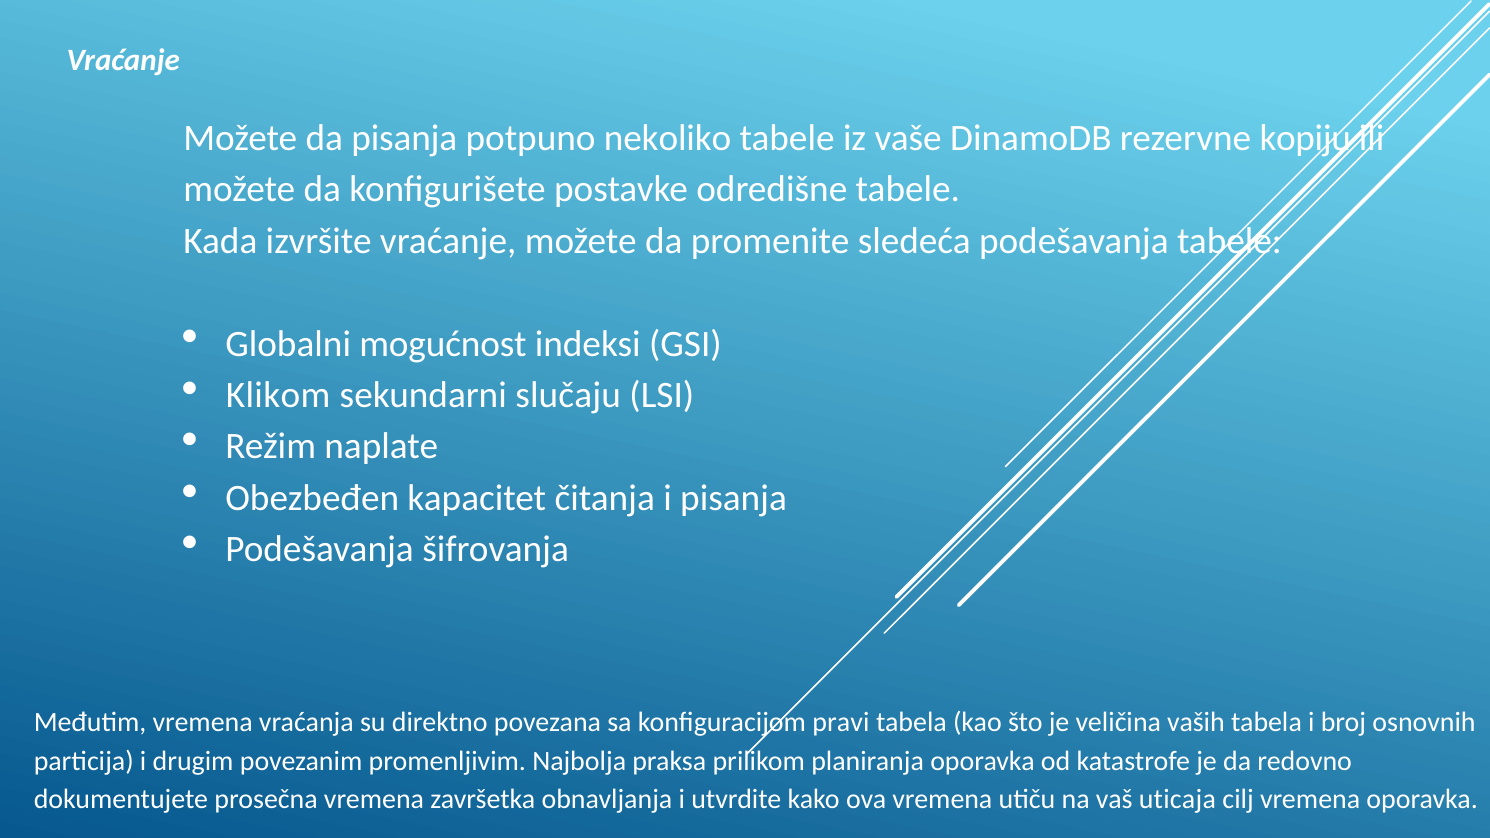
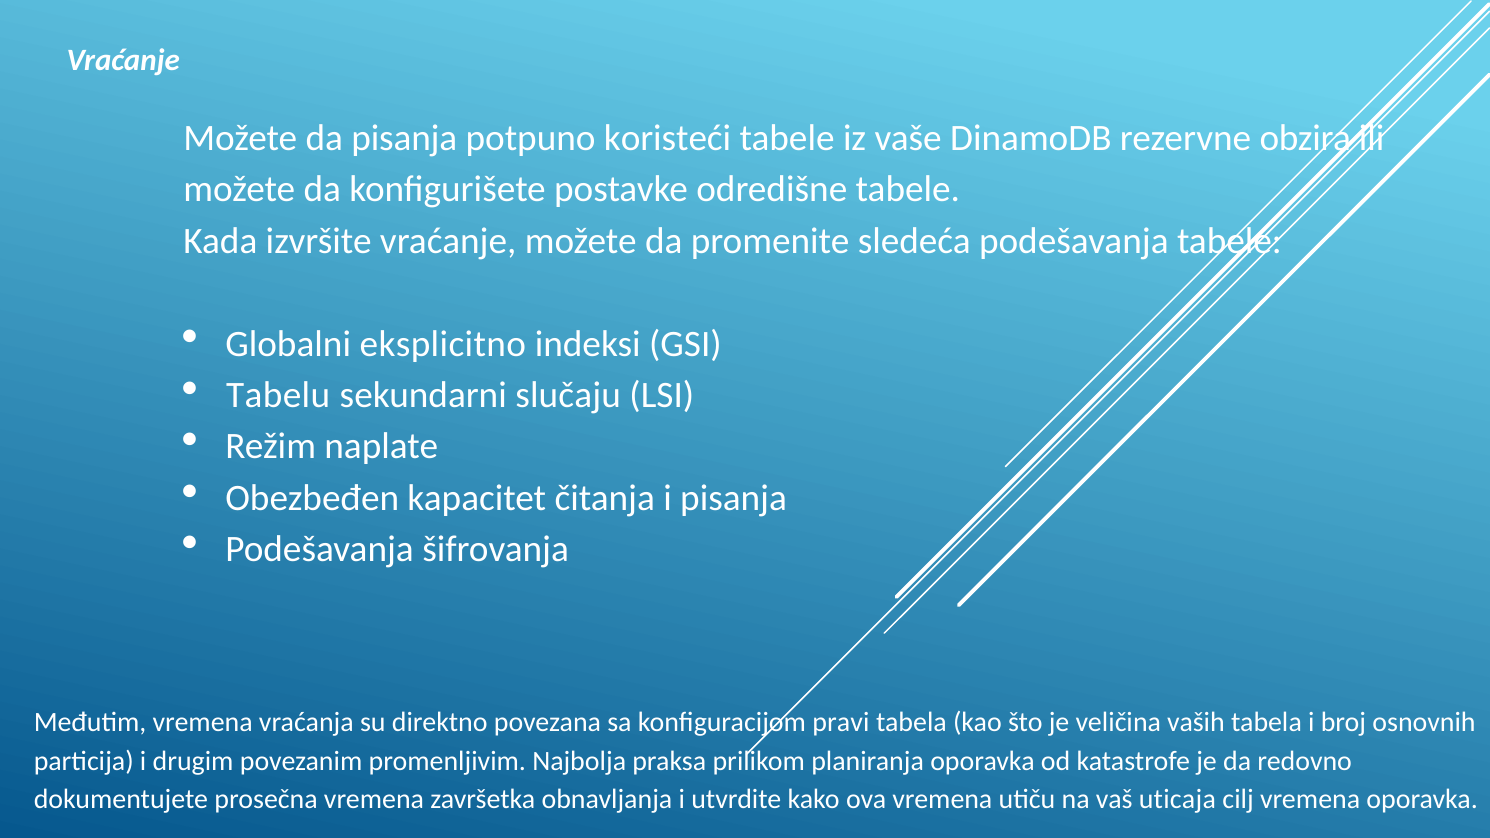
nekoliko: nekoliko -> koristeći
kopiju: kopiju -> obzira
mogućnost: mogućnost -> eksplicitno
Klikom: Klikom -> Tabelu
